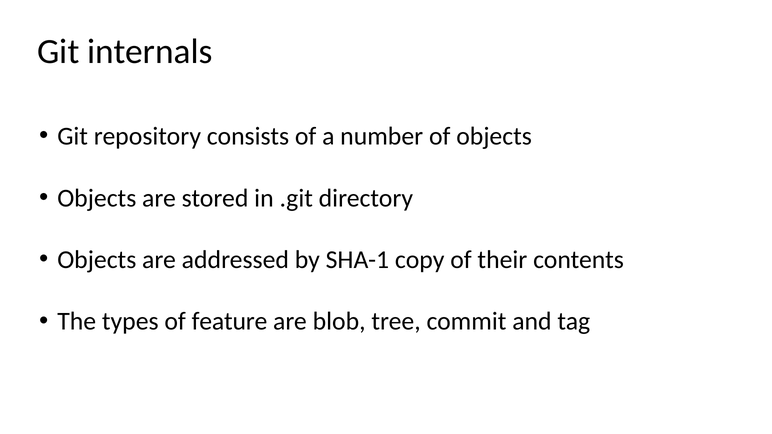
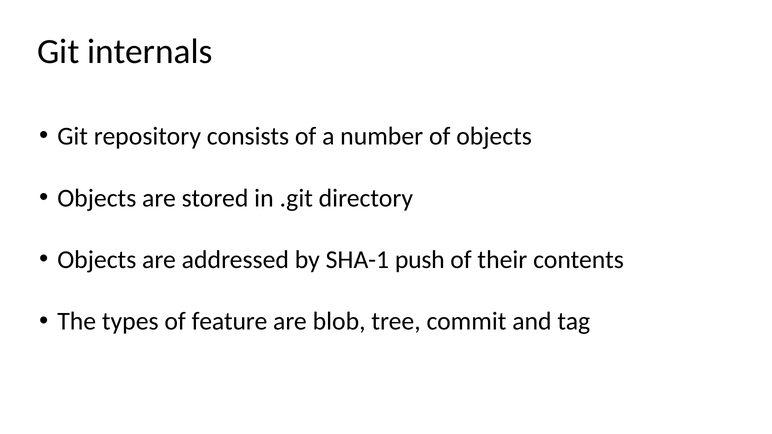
copy: copy -> push
